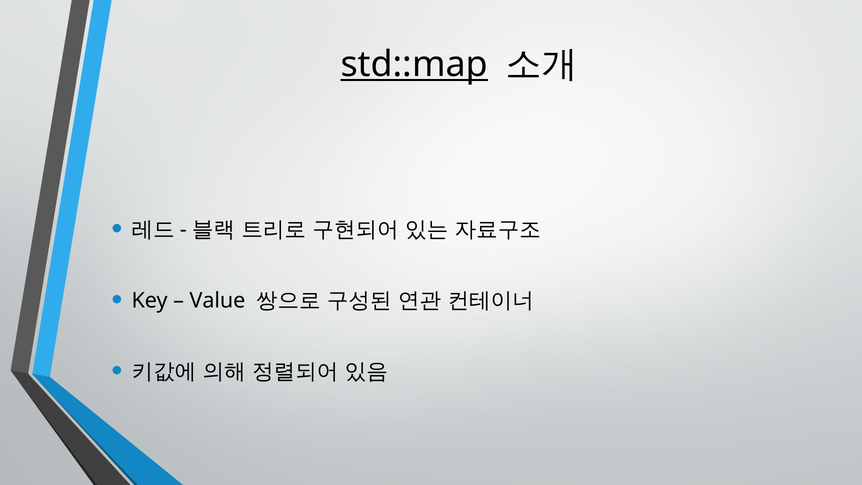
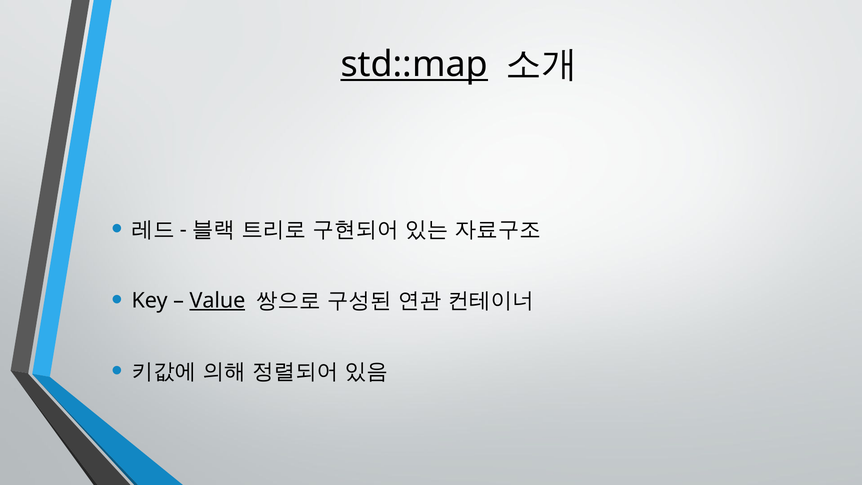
Value underline: none -> present
